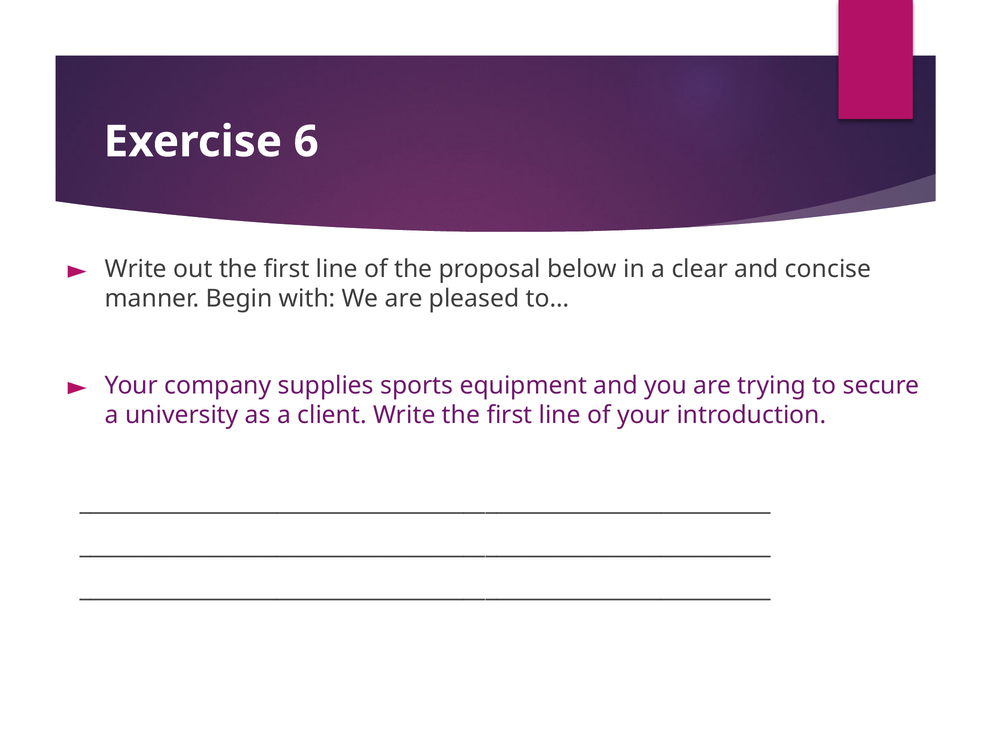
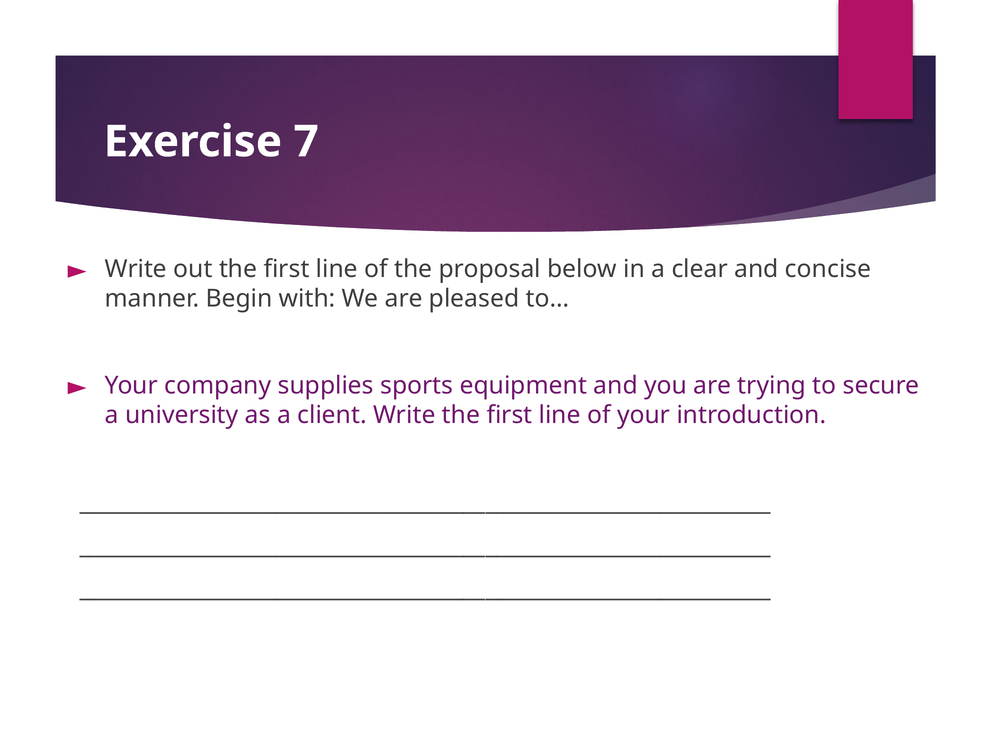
6: 6 -> 7
